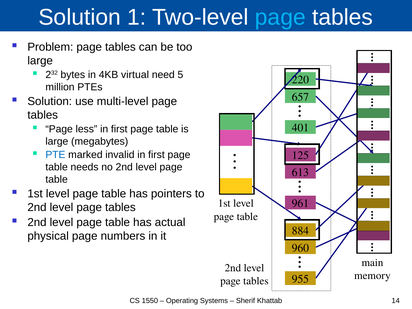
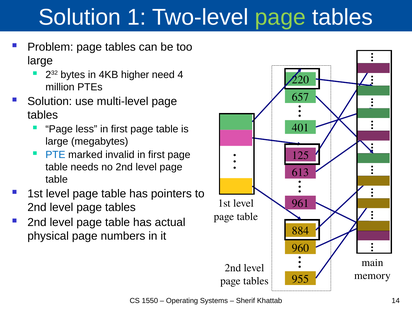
page at (280, 17) colour: light blue -> light green
virtual: virtual -> higher
5: 5 -> 4
